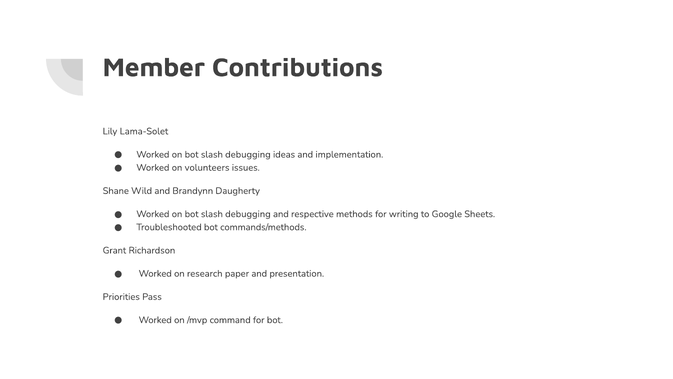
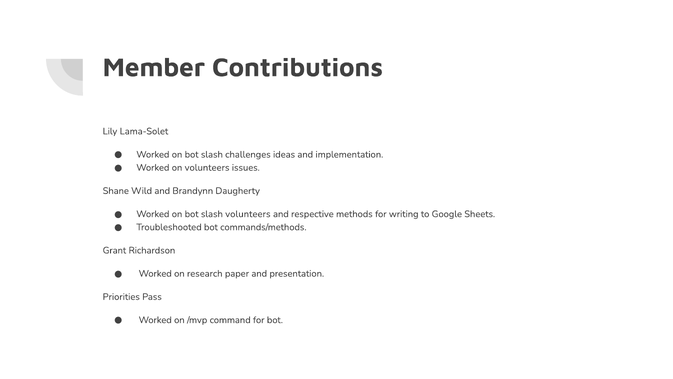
debugging at (248, 154): debugging -> challenges
debugging at (248, 214): debugging -> volunteers
